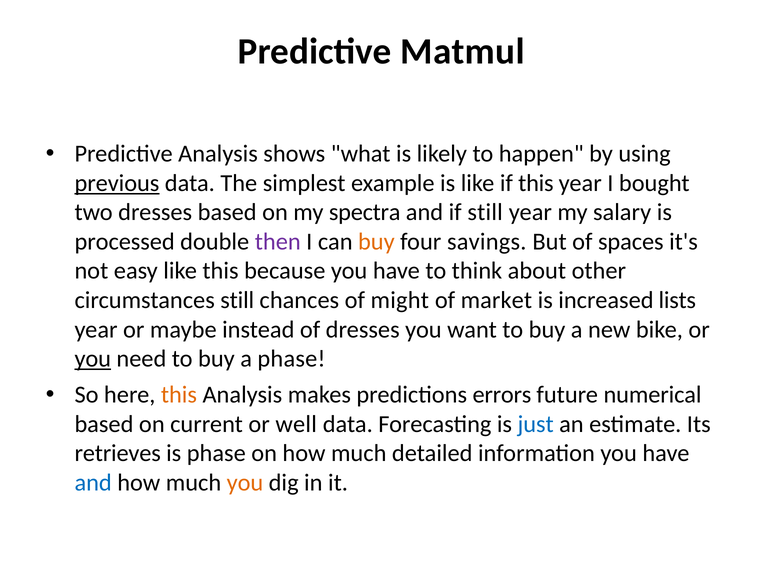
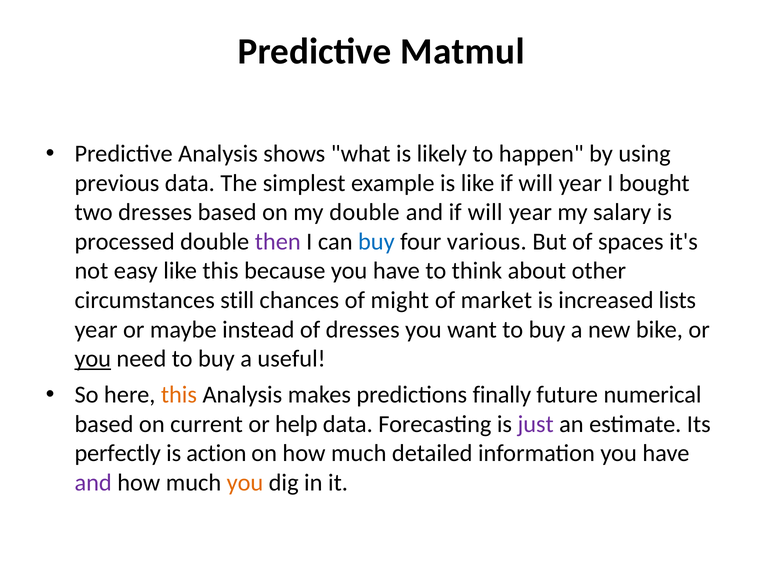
previous underline: present -> none
like if this: this -> will
my spectra: spectra -> double
and if still: still -> will
buy at (376, 242) colour: orange -> blue
savings: savings -> various
a phase: phase -> useful
errors: errors -> finally
well: well -> help
just colour: blue -> purple
retrieves: retrieves -> perfectly
is phase: phase -> action
and at (93, 483) colour: blue -> purple
